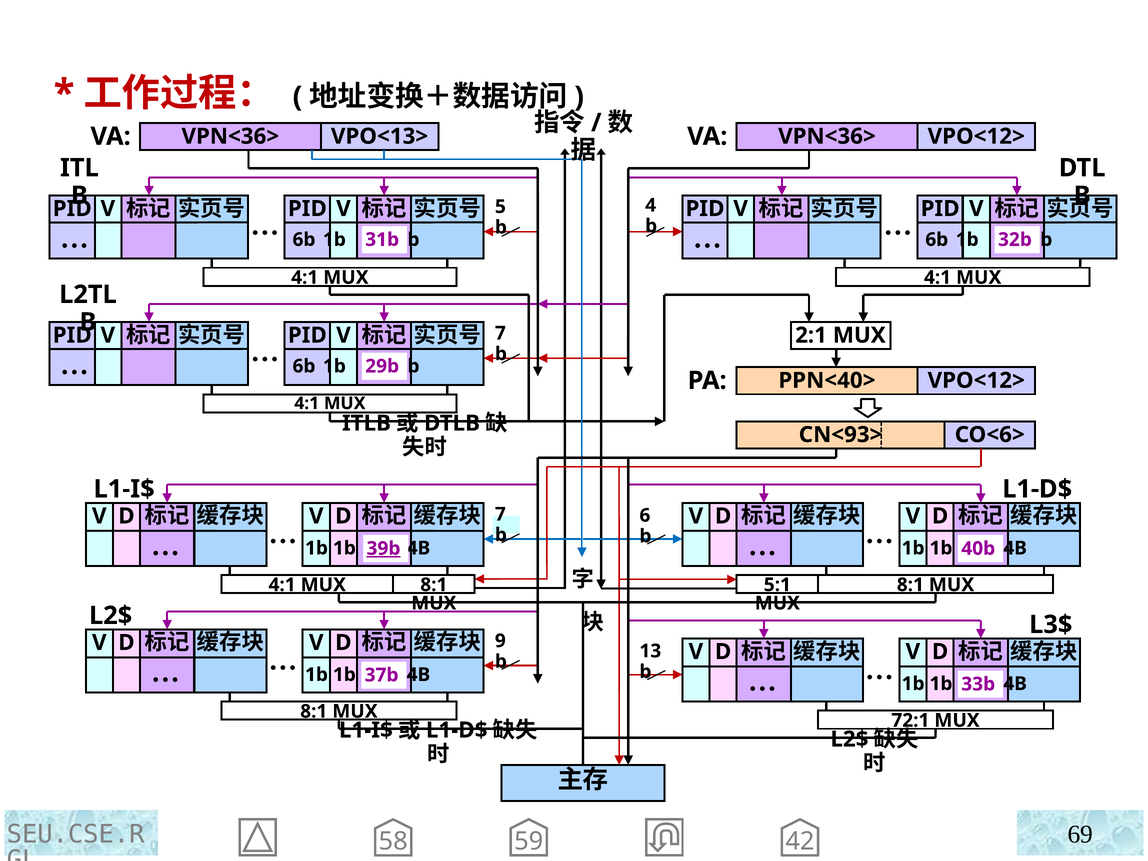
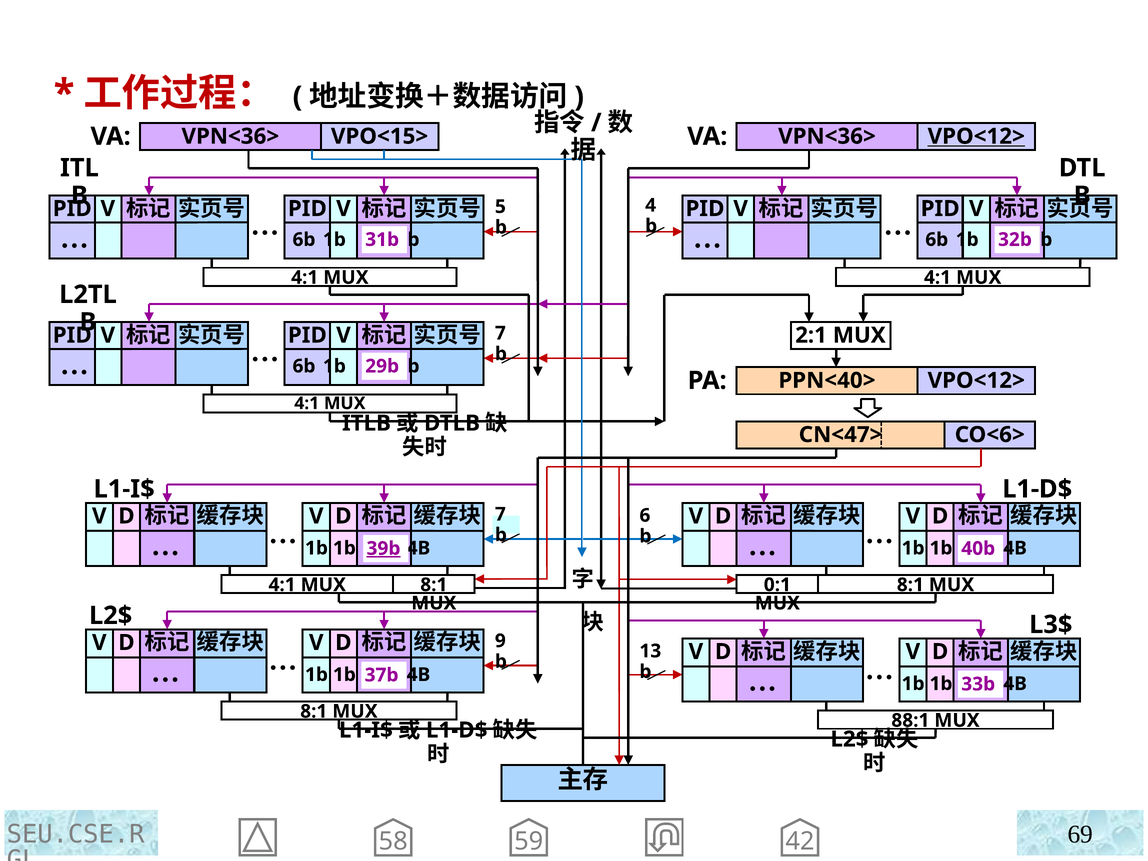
VPO<13>: VPO<13> -> VPO<15>
VPO<12> at (976, 136) underline: none -> present
CN<93>: CN<93> -> CN<47>
5:1: 5:1 -> 0:1
72:1: 72:1 -> 88:1
